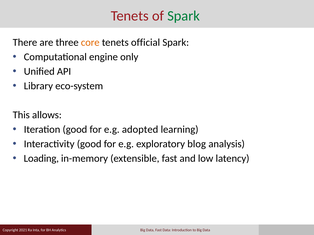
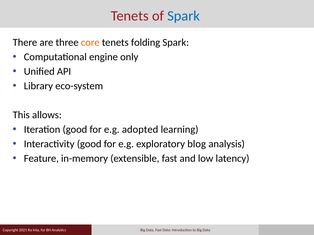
Spark at (184, 16) colour: green -> blue
official: official -> folding
Loading: Loading -> Feature
